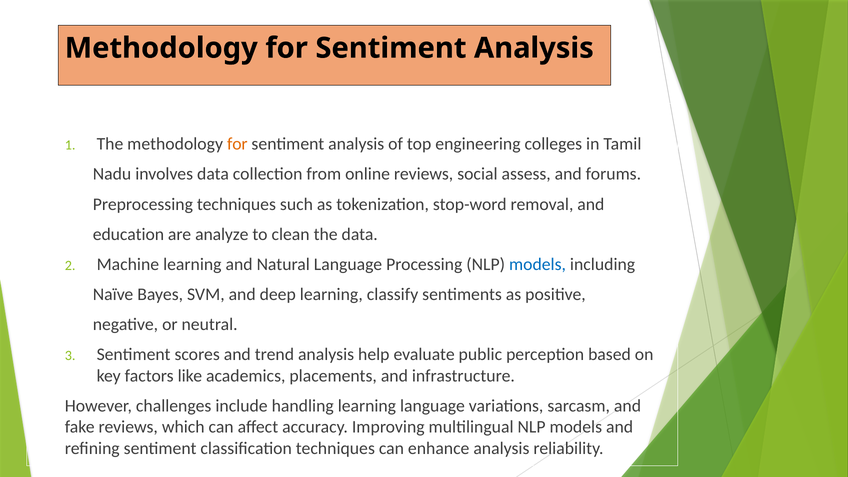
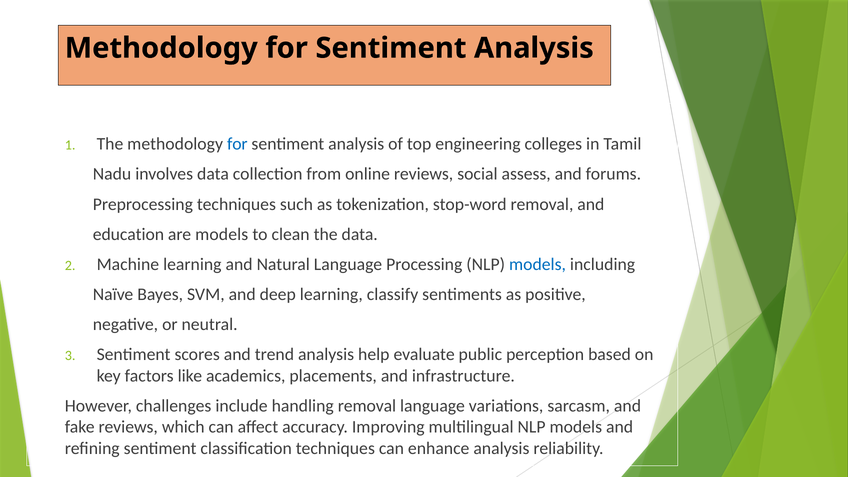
for at (237, 144) colour: orange -> blue
are analyze: analyze -> models
handling learning: learning -> removal
